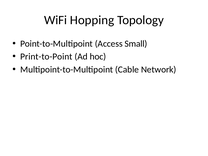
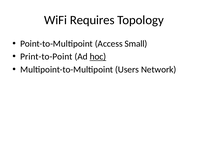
Hopping: Hopping -> Requires
hoc underline: none -> present
Cable: Cable -> Users
